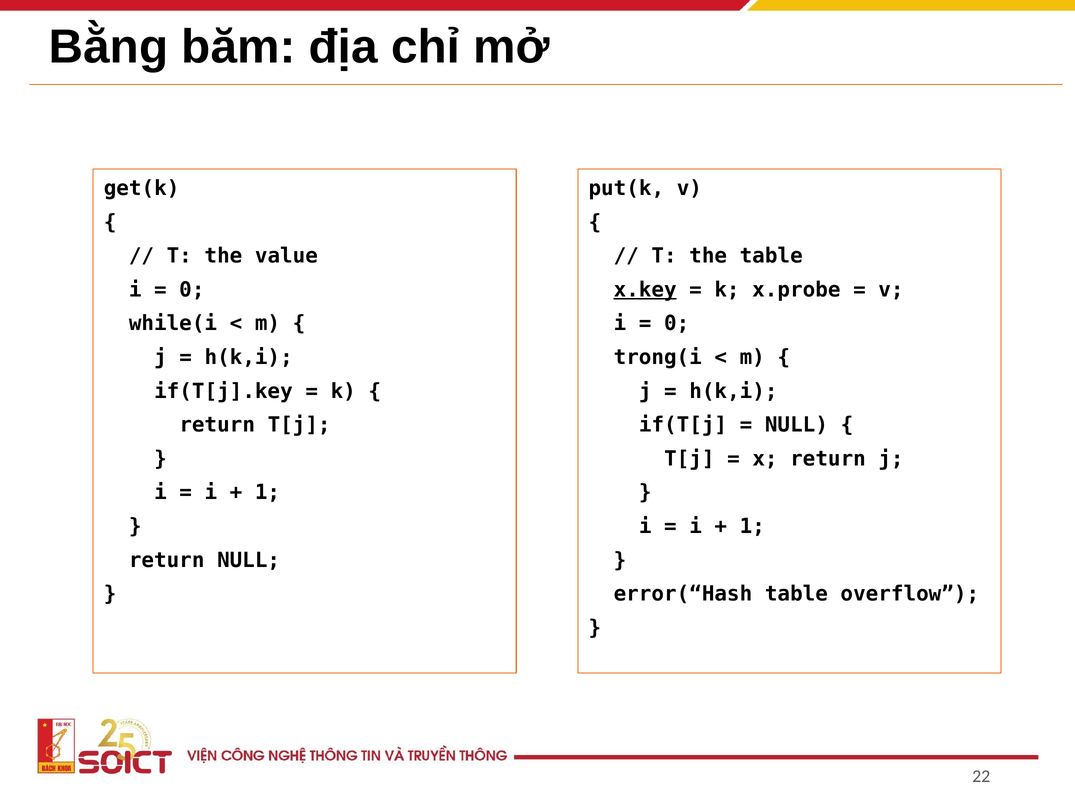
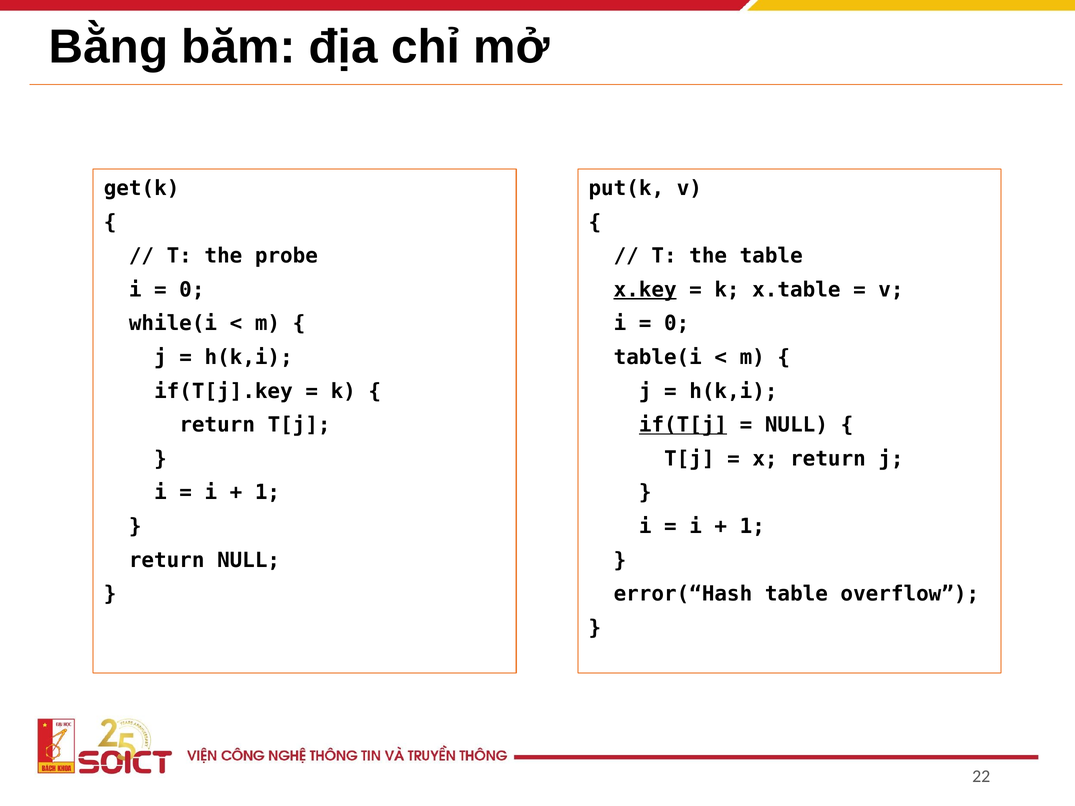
value: value -> probe
x.probe: x.probe -> x.table
trong(i: trong(i -> table(i
if(T[j underline: none -> present
